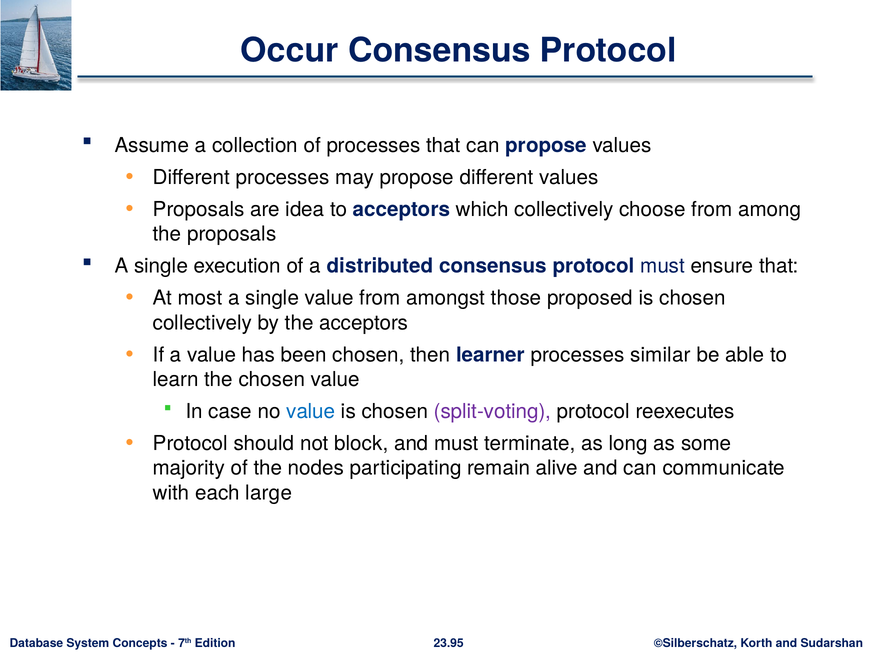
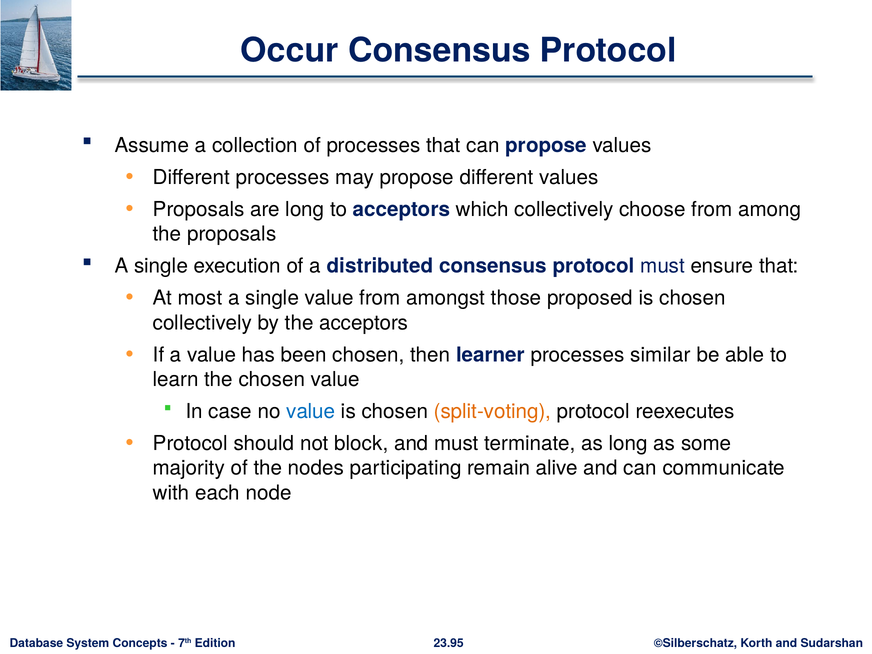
are idea: idea -> long
split-voting colour: purple -> orange
large: large -> node
